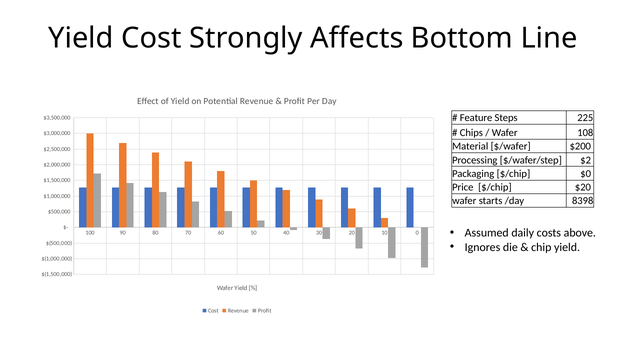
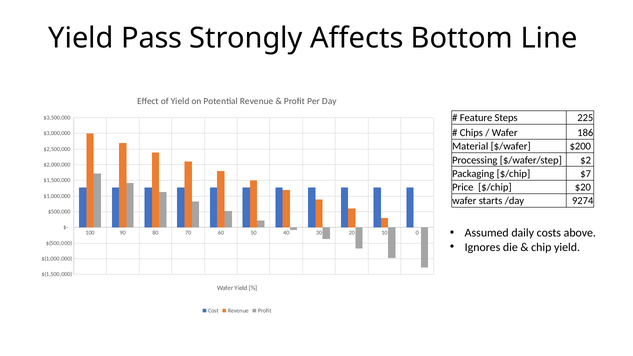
Yield Cost: Cost -> Pass
108: 108 -> 186
$0: $0 -> $7
8398: 8398 -> 9274
